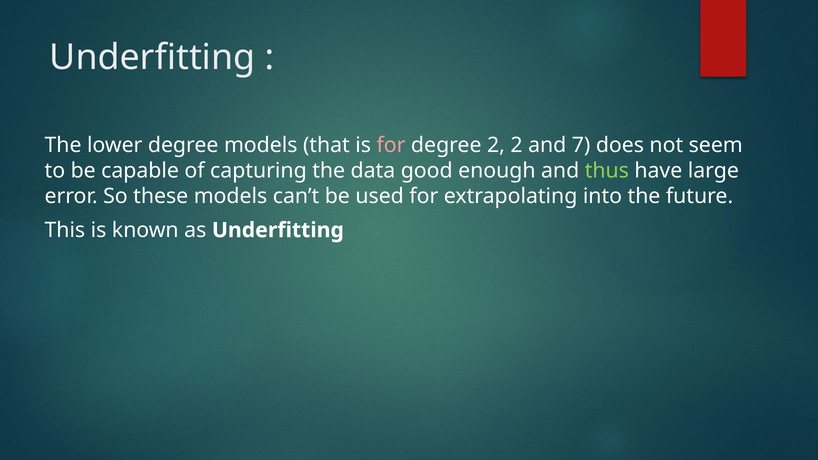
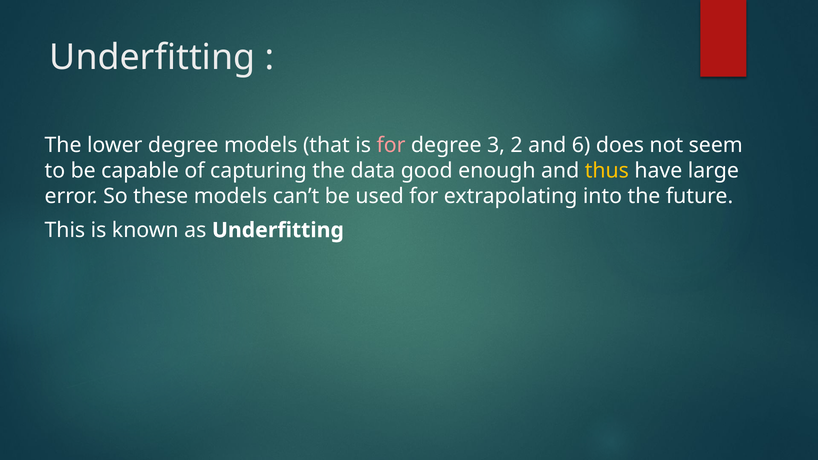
degree 2: 2 -> 3
7: 7 -> 6
thus colour: light green -> yellow
